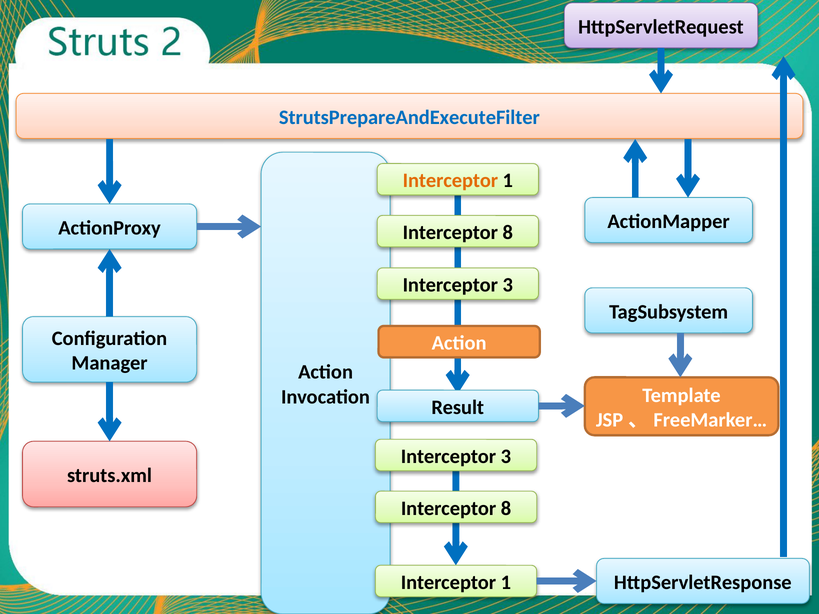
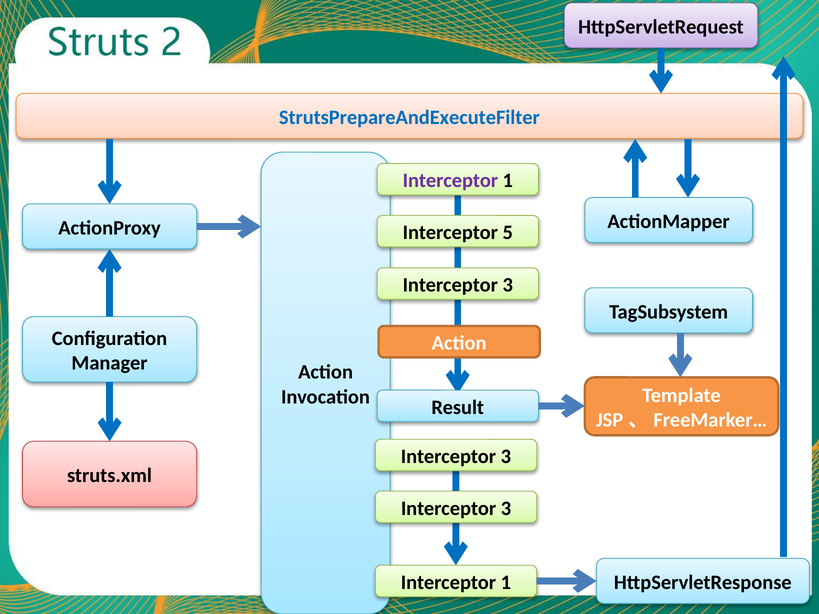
Interceptor at (450, 181) colour: orange -> purple
8 at (508, 233): 8 -> 5
8 at (506, 509): 8 -> 3
